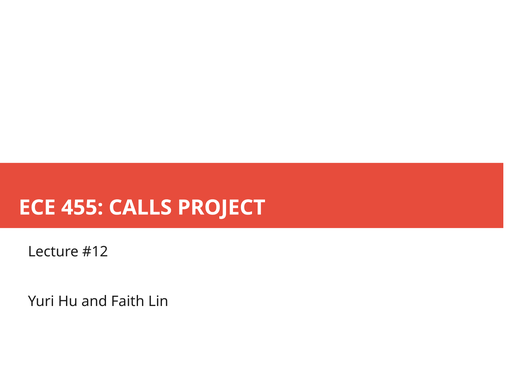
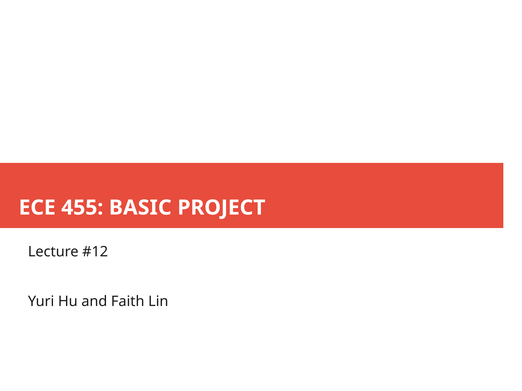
CALLS: CALLS -> BASIC
